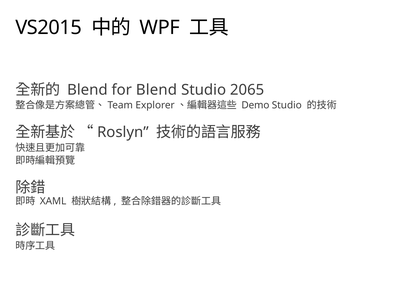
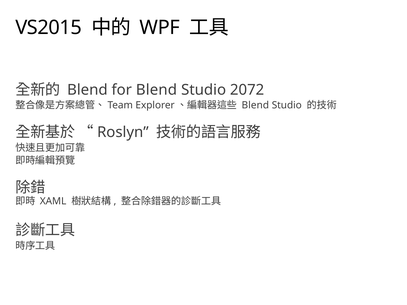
2065: 2065 -> 2072
Demo at (255, 105): Demo -> Blend
